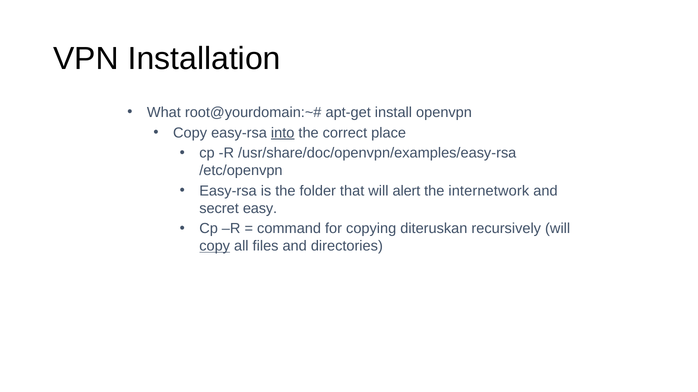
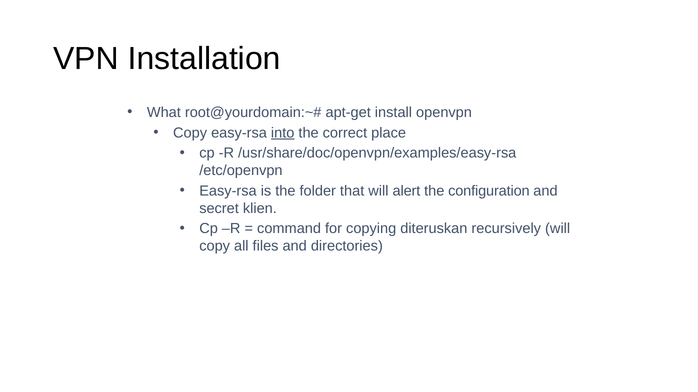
internetwork: internetwork -> configuration
easy: easy -> klien
copy at (215, 246) underline: present -> none
